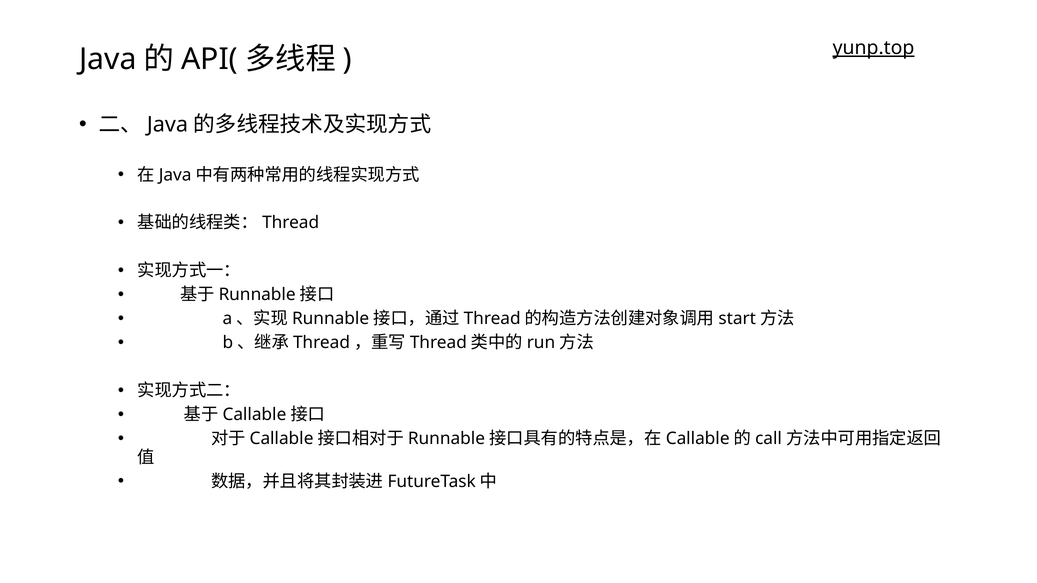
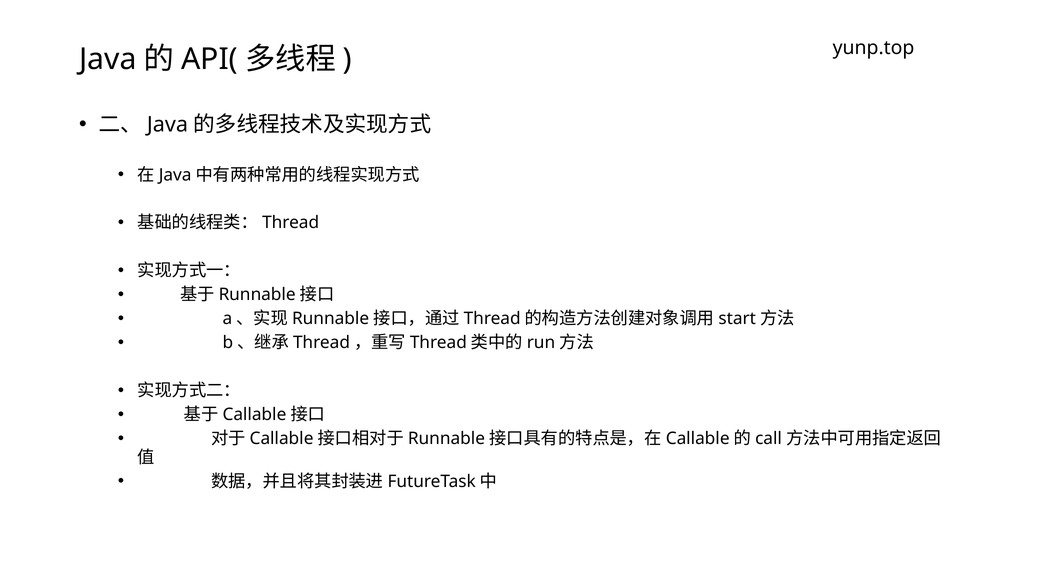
yunp.top underline: present -> none
